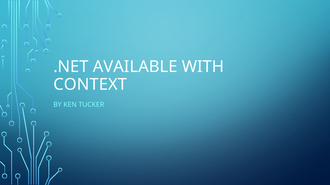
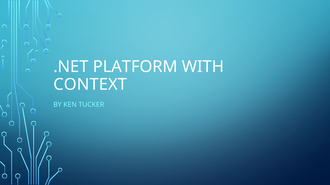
AVAILABLE: AVAILABLE -> PLATFORM
